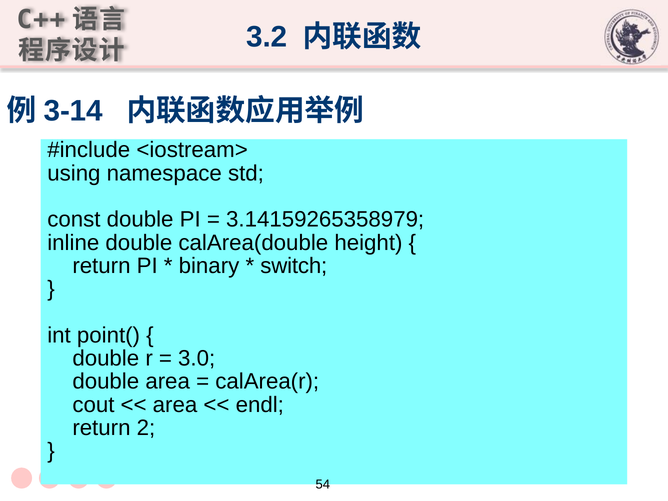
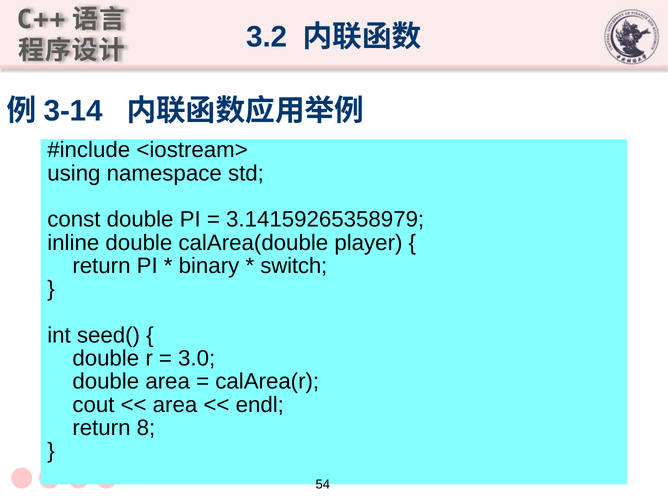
height: height -> player
point(: point( -> seed(
2: 2 -> 8
